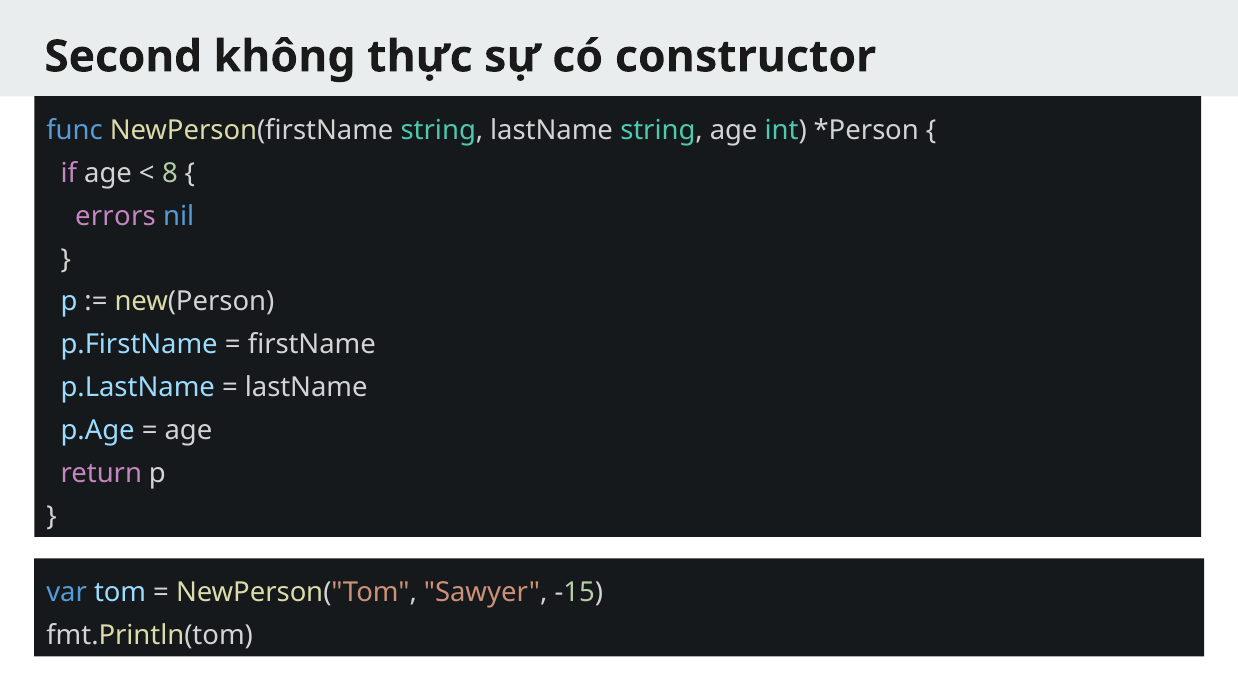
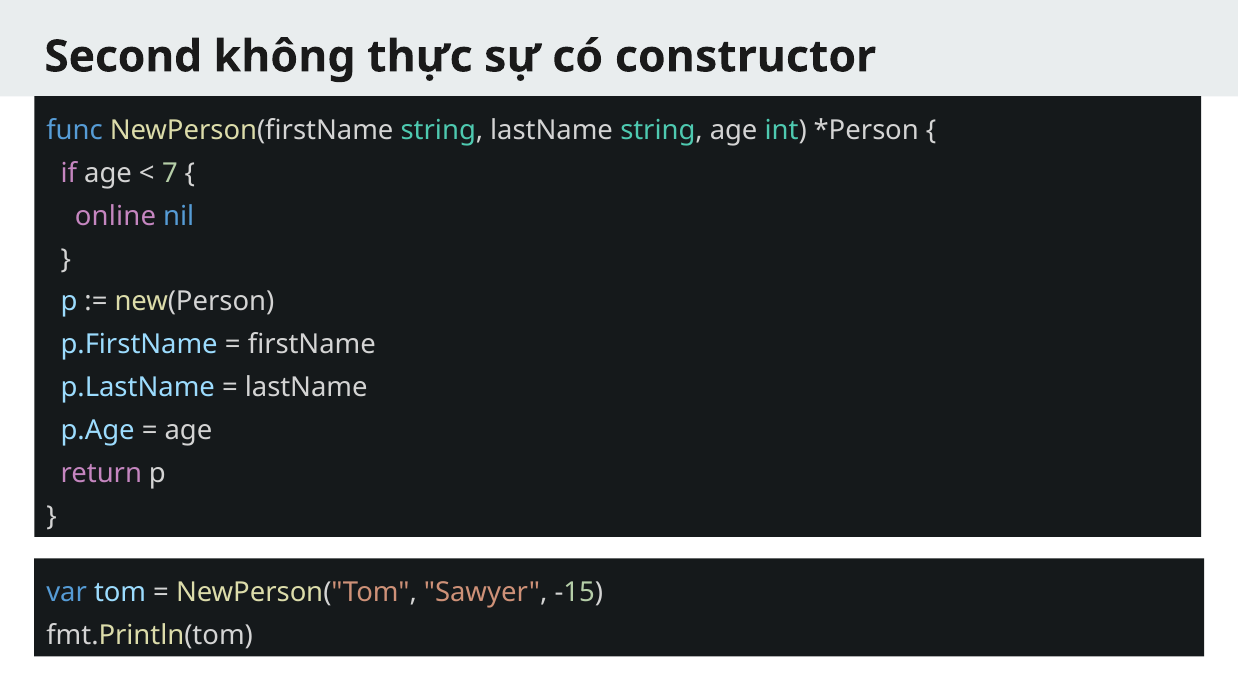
8: 8 -> 7
errors: errors -> online
